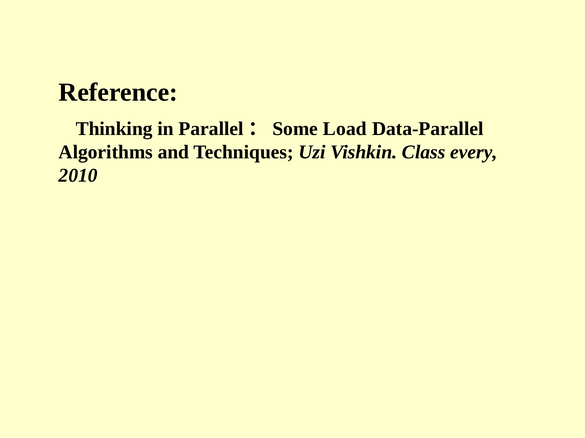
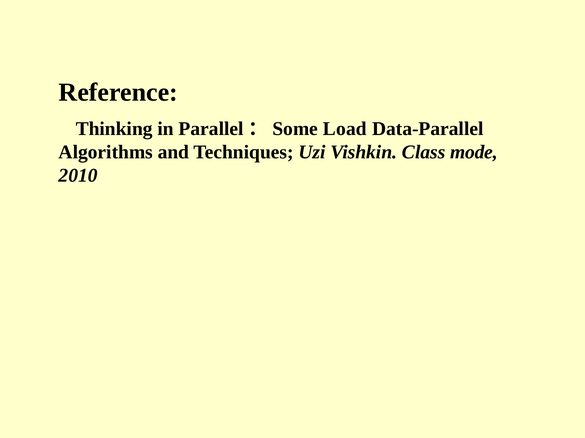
every: every -> mode
